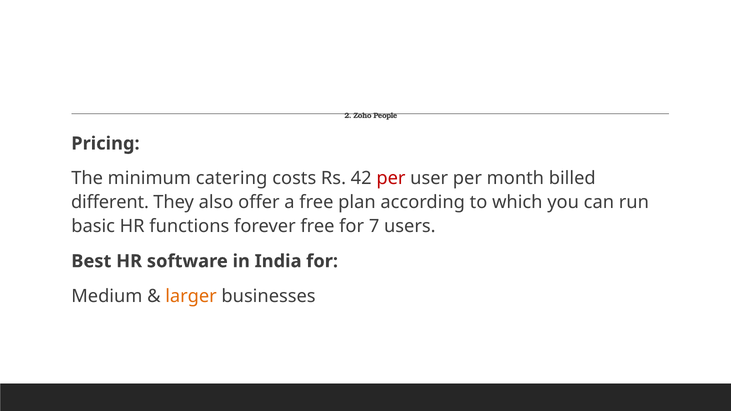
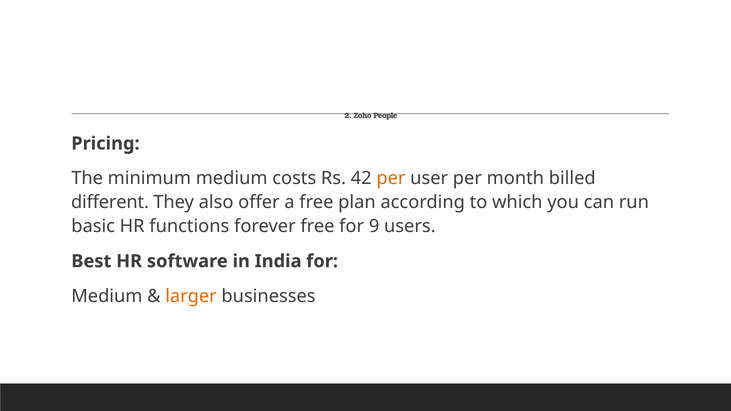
minimum catering: catering -> medium
per at (391, 178) colour: red -> orange
7: 7 -> 9
